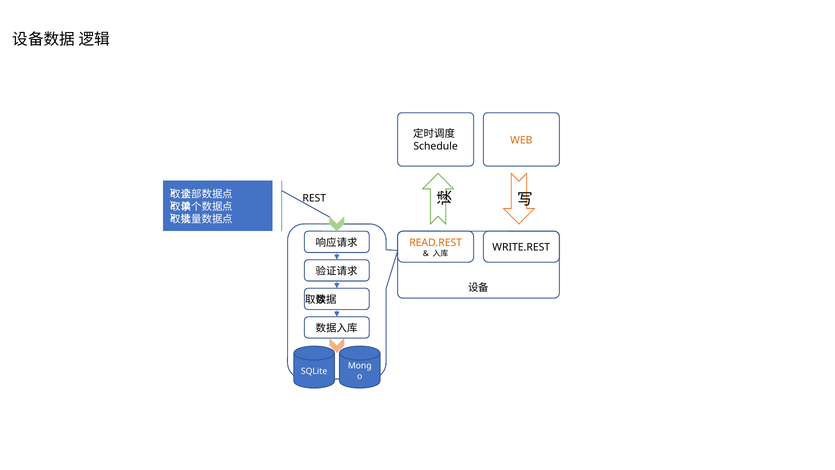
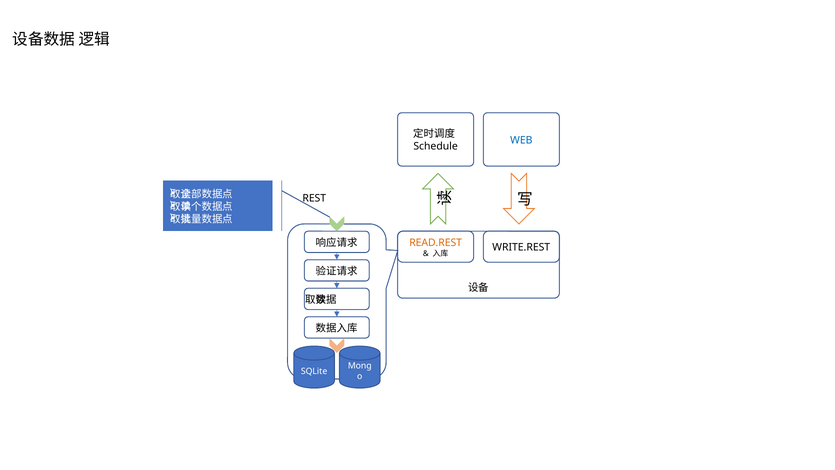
WEB colour: orange -> blue
